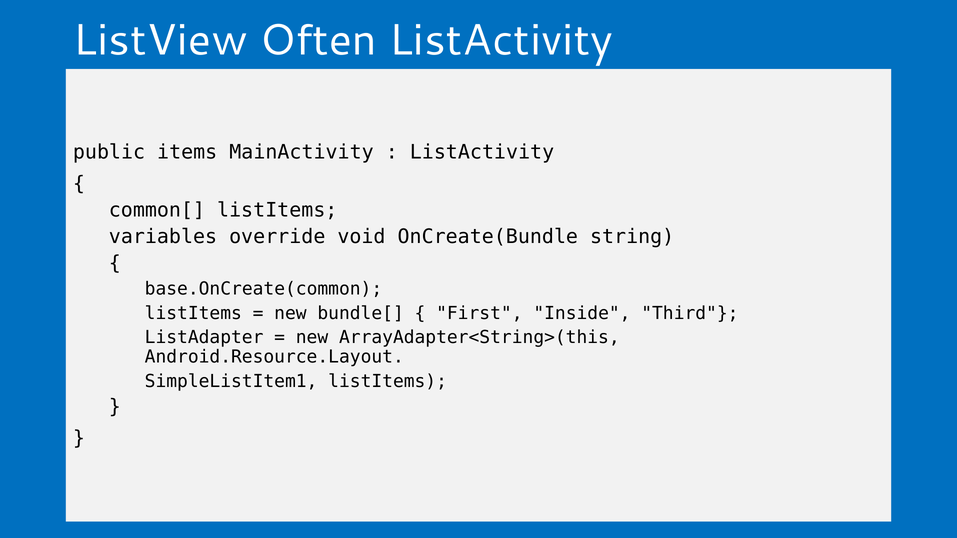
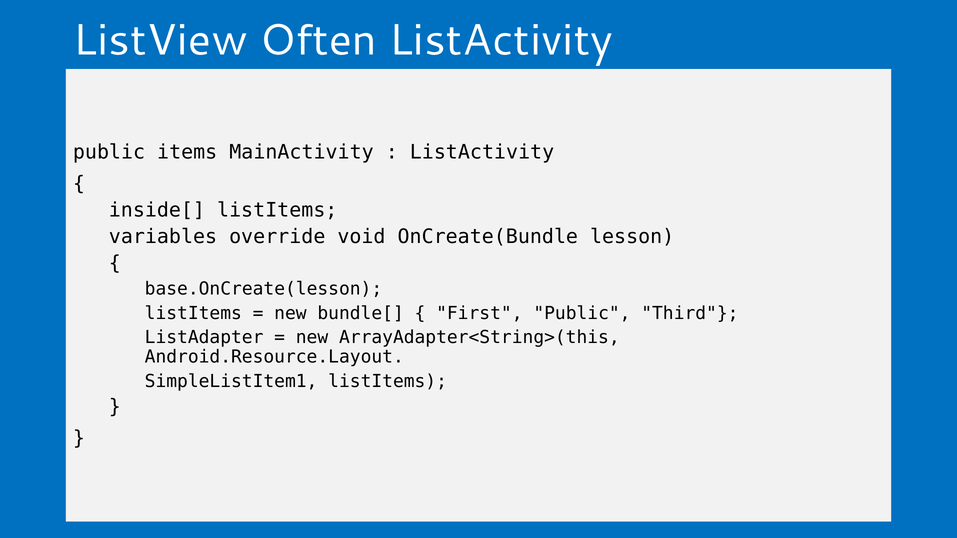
common[: common[ -> inside[
string: string -> lesson
base.OnCreate(common: base.OnCreate(common -> base.OnCreate(lesson
First Inside: Inside -> Public
